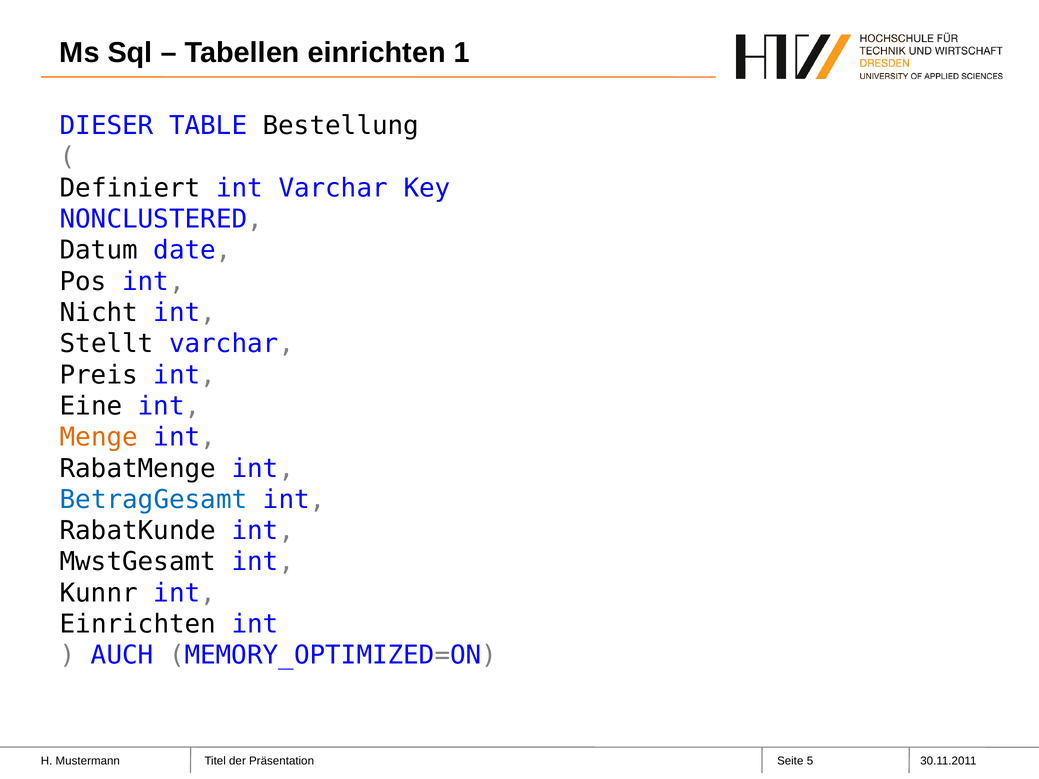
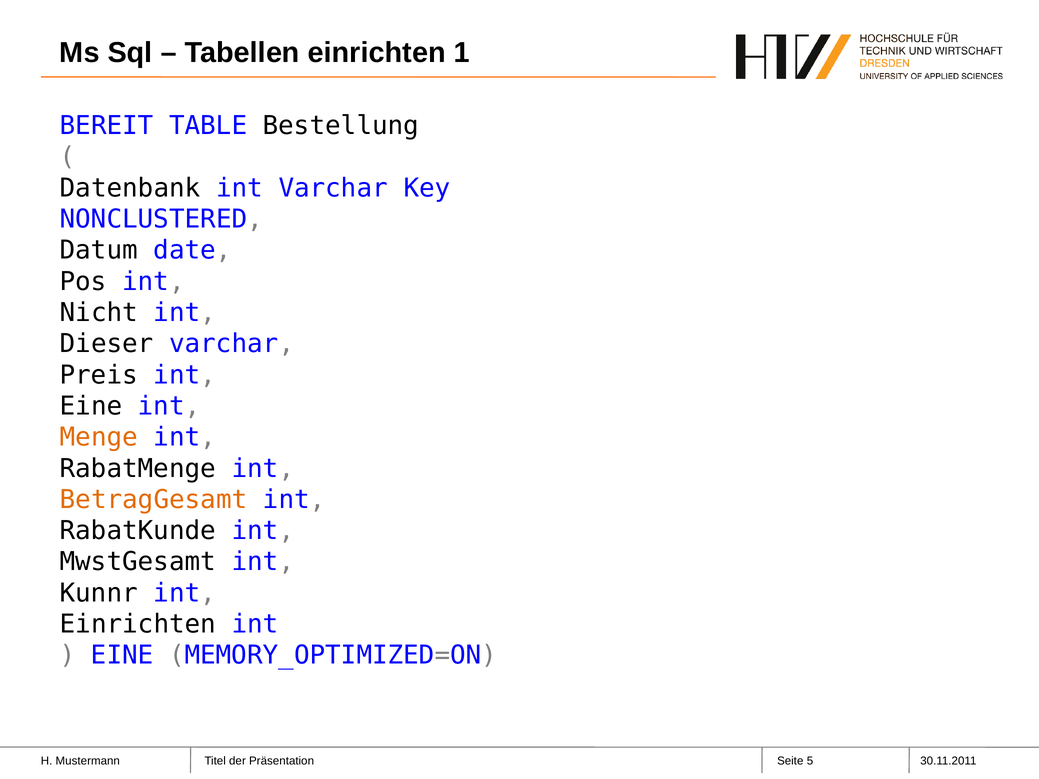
DIESER: DIESER -> BEREIT
Definiert: Definiert -> Datenbank
Stellt: Stellt -> Dieser
BetragGesamt colour: blue -> orange
AUCH at (122, 656): AUCH -> EINE
